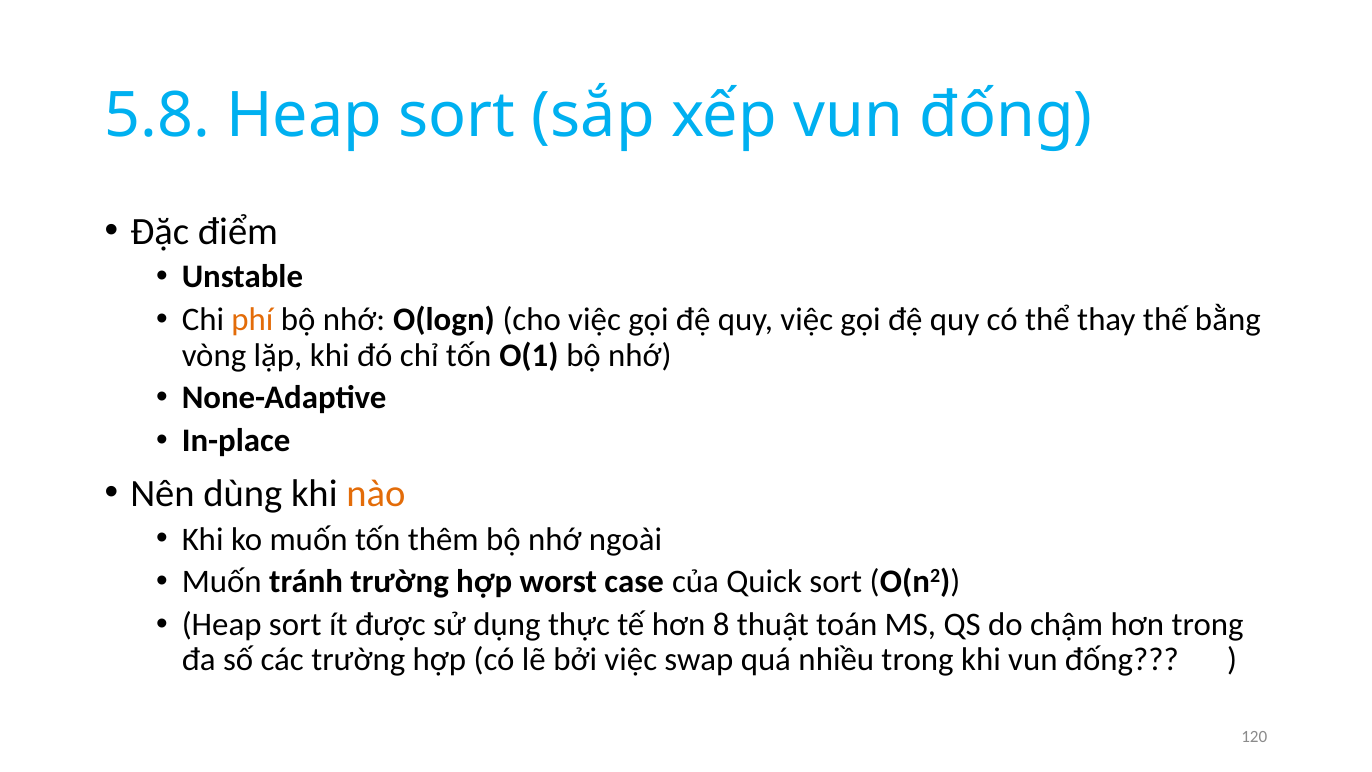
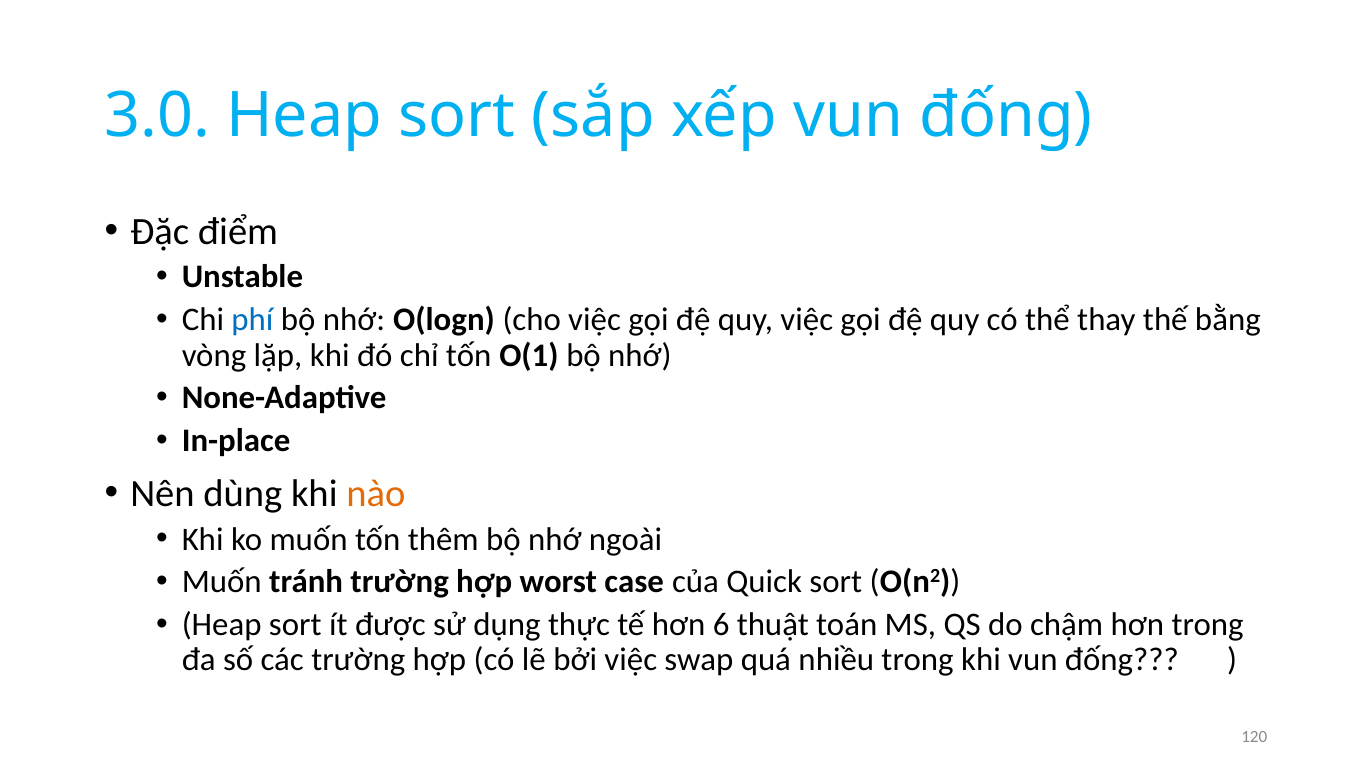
5.8: 5.8 -> 3.0
phí colour: orange -> blue
8: 8 -> 6
